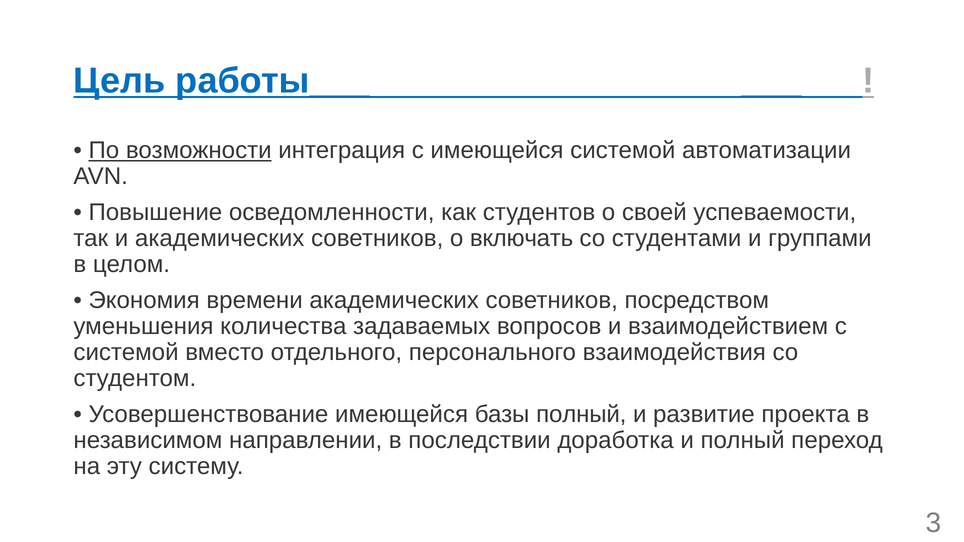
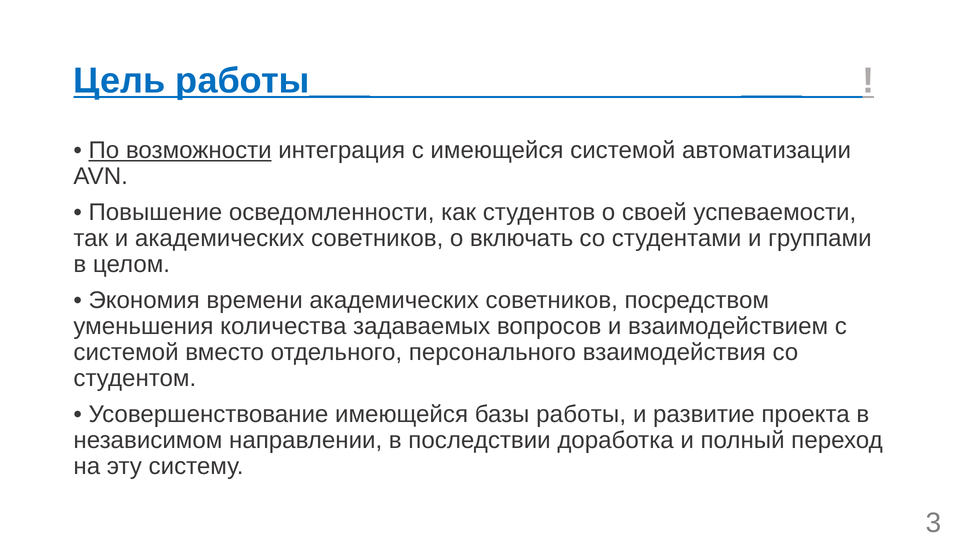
базы полный: полный -> работы
